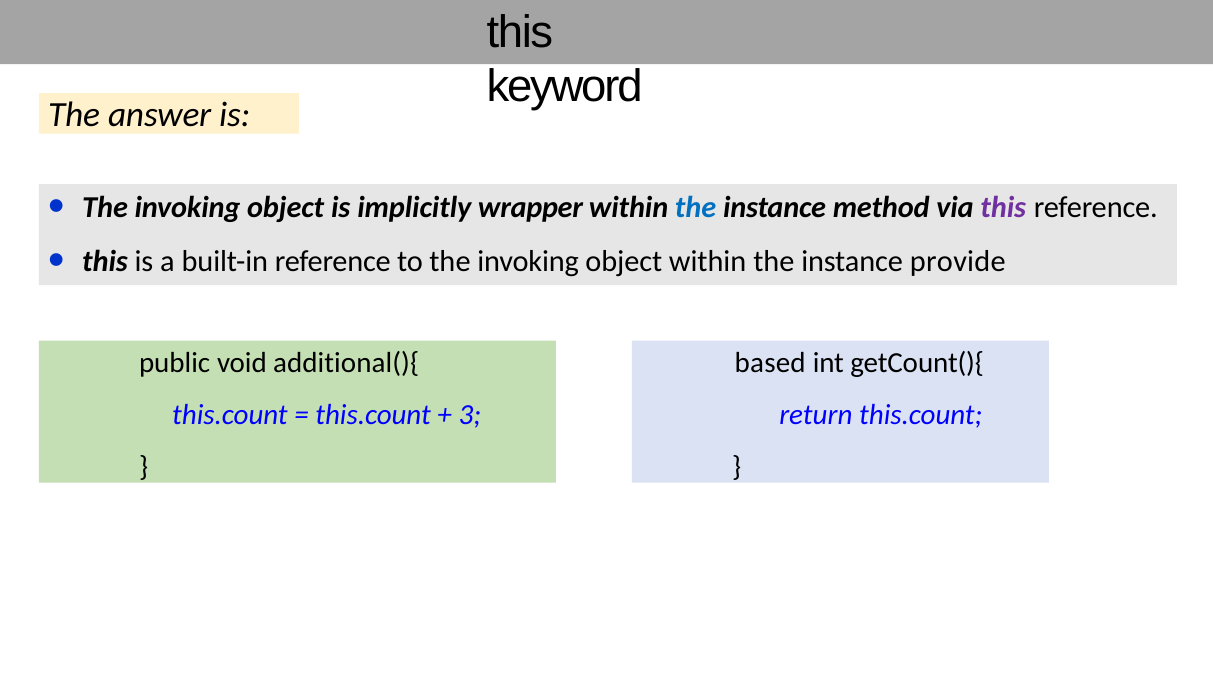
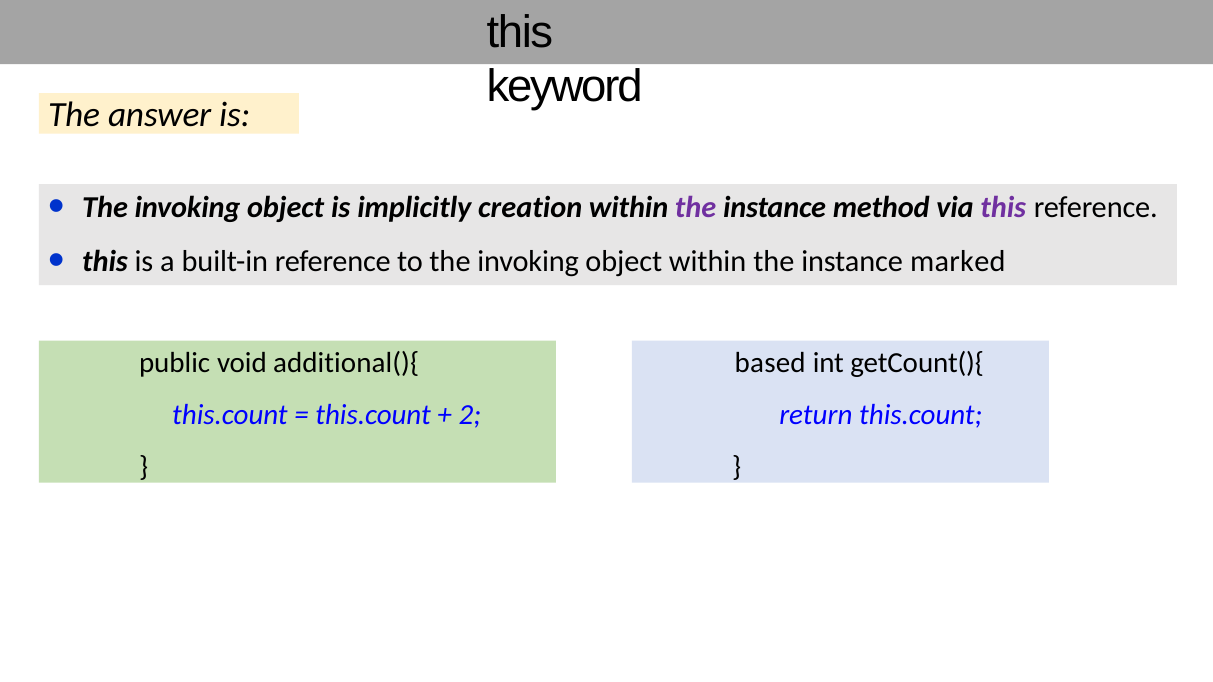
wrapper: wrapper -> creation
the at (696, 207) colour: blue -> purple
provide: provide -> marked
3: 3 -> 2
